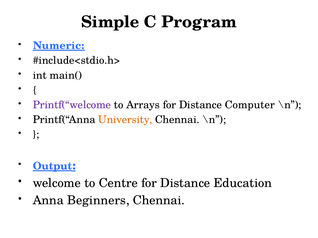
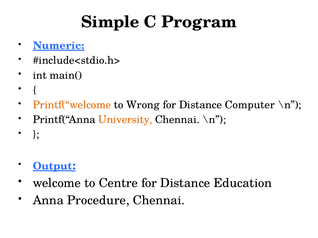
Printf(“welcome colour: purple -> orange
Arrays: Arrays -> Wrong
Beginners: Beginners -> Procedure
